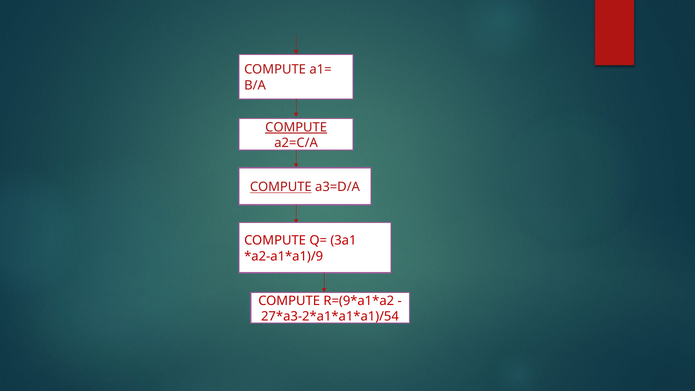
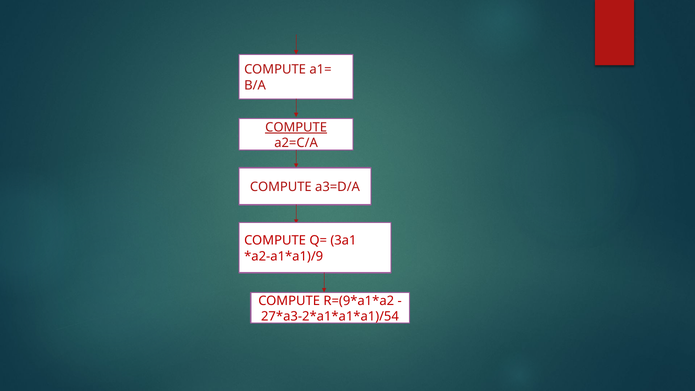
COMPUTE at (281, 187) underline: present -> none
